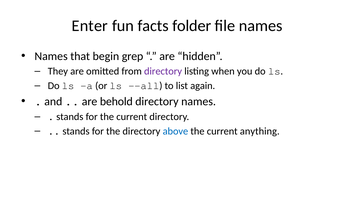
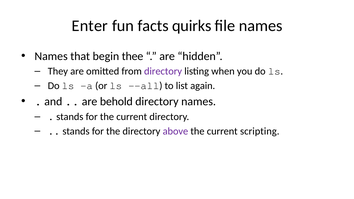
folder: folder -> quirks
grep: grep -> thee
above colour: blue -> purple
anything: anything -> scripting
